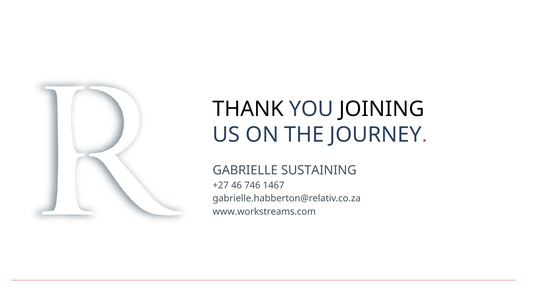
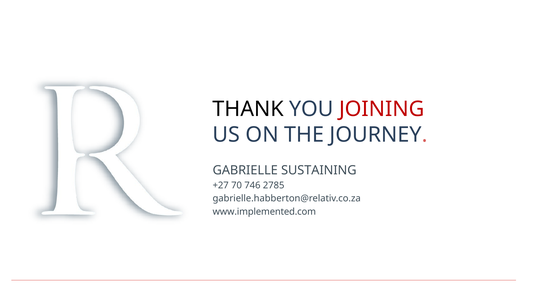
JOINING colour: black -> red
46: 46 -> 70
1467: 1467 -> 2785
www.workstreams.com: www.workstreams.com -> www.implemented.com
